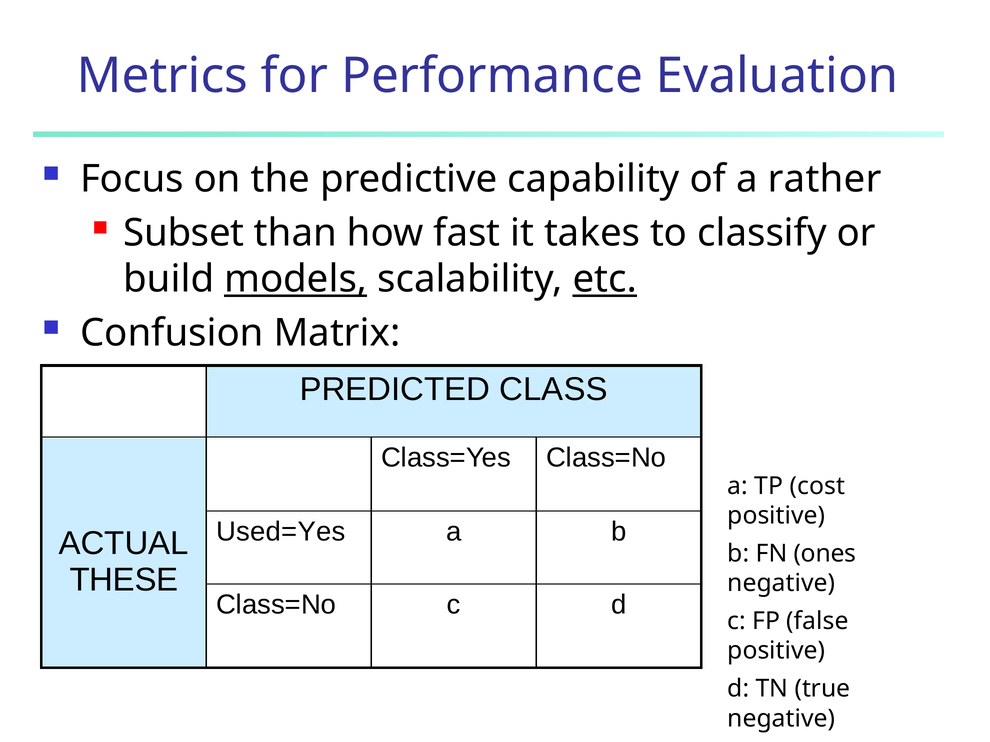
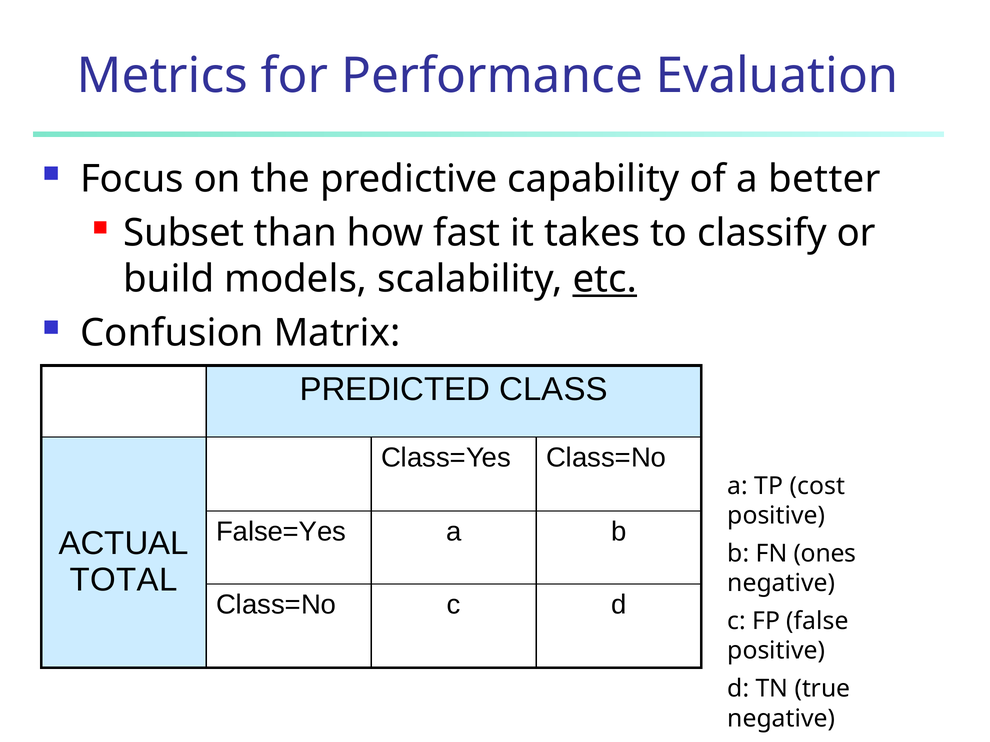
rather: rather -> better
models underline: present -> none
Used=Yes: Used=Yes -> False=Yes
THESE: THESE -> TOTAL
